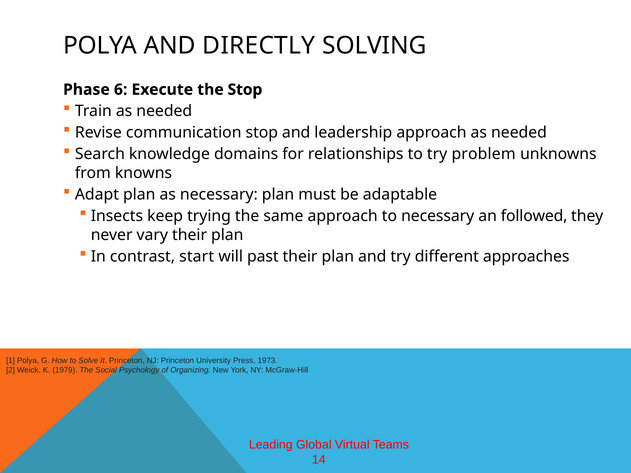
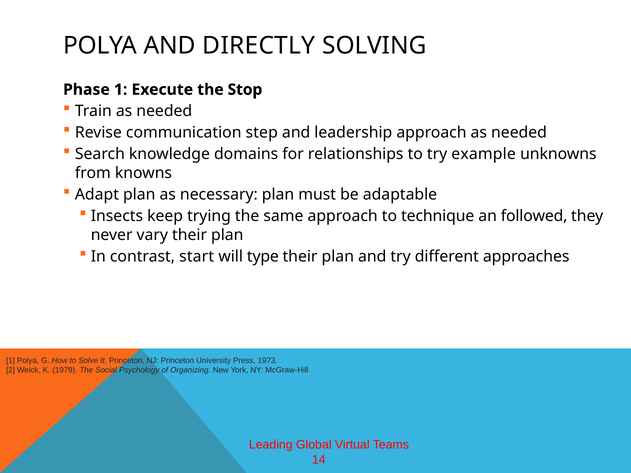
Phase 6: 6 -> 1
communication stop: stop -> step
problem: problem -> example
to necessary: necessary -> technique
past: past -> type
